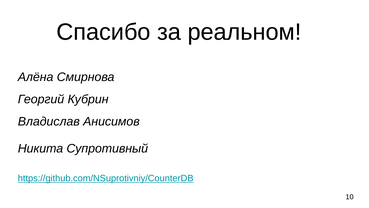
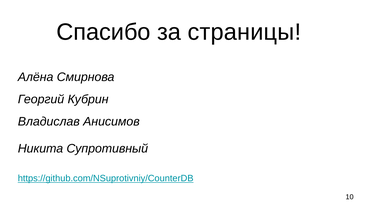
реальном: реальном -> страницы
